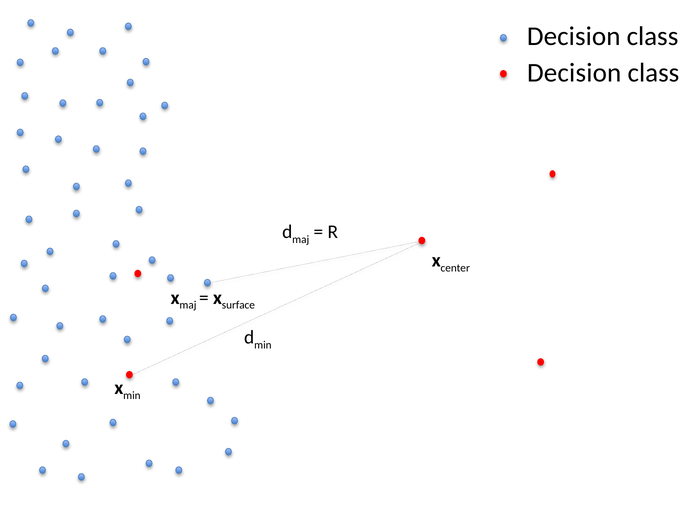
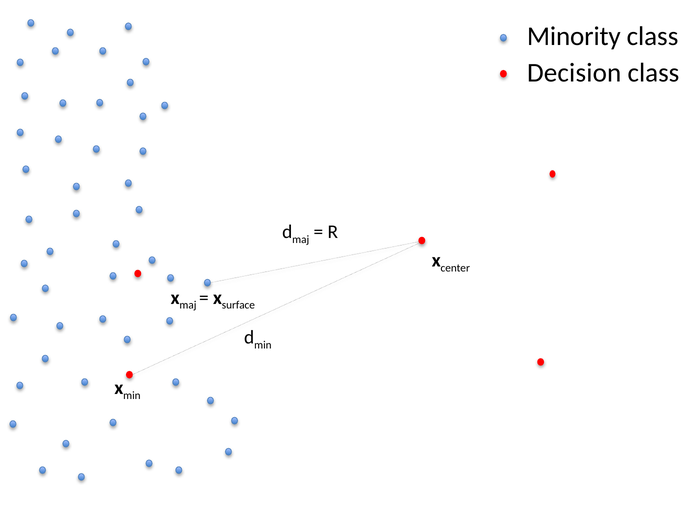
Decision at (574, 36): Decision -> Minority
